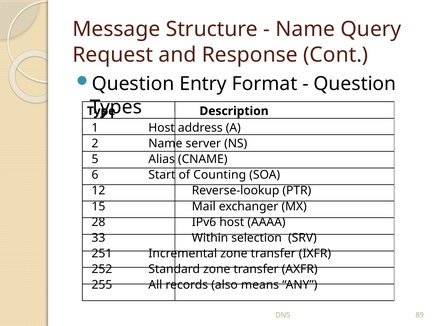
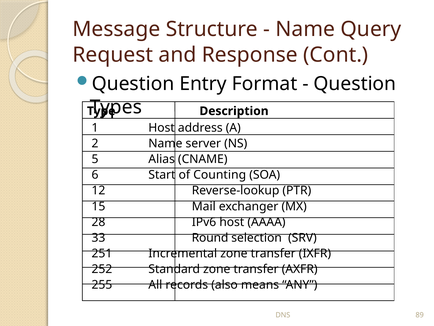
Within: Within -> Round
